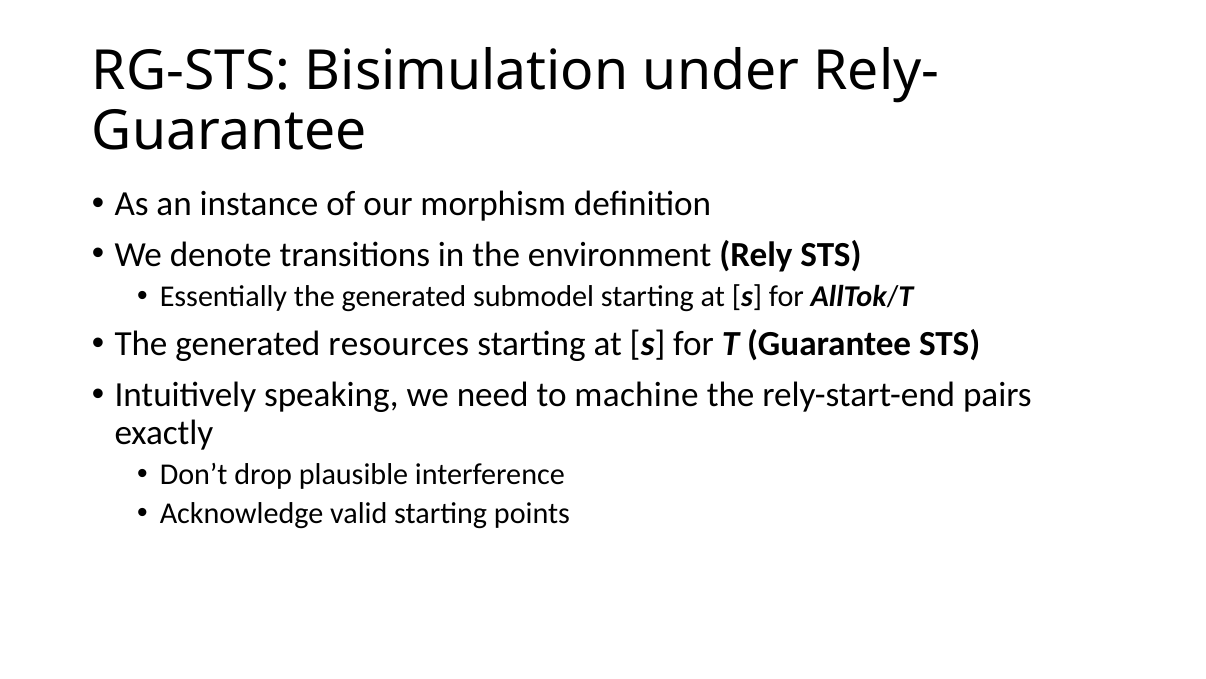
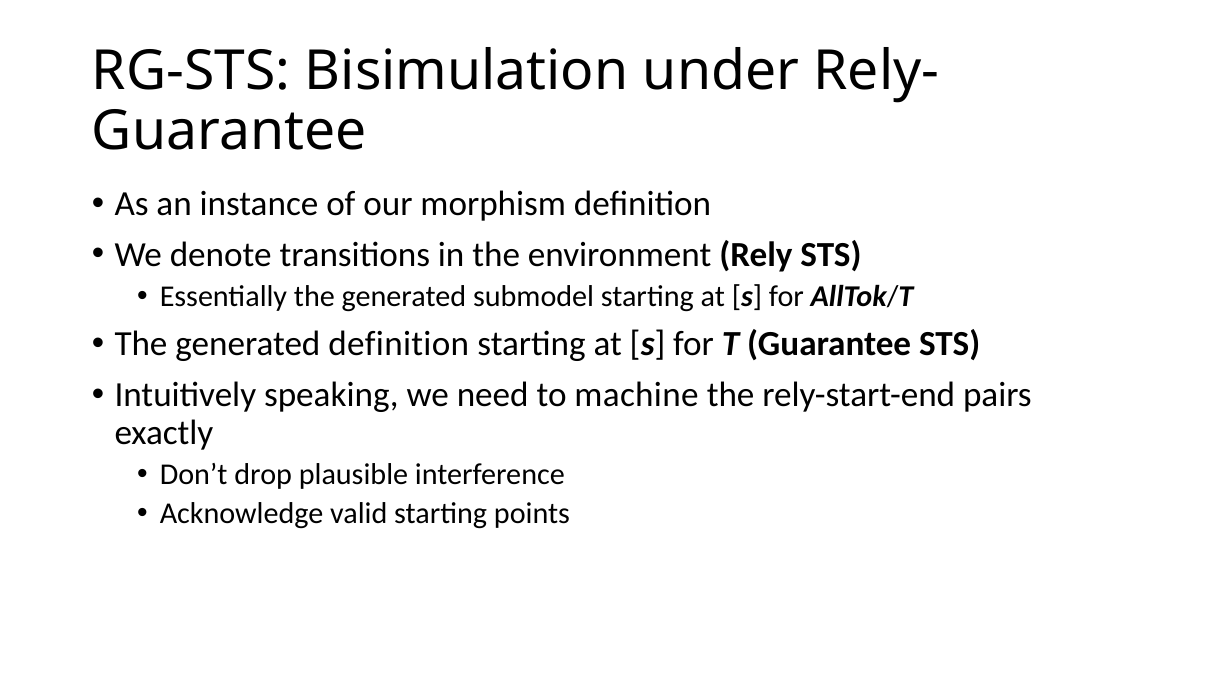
generated resources: resources -> definition
